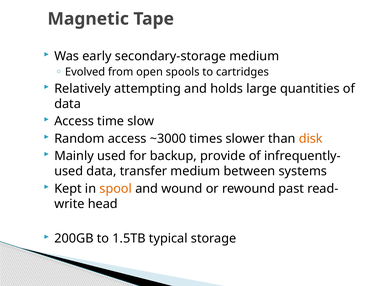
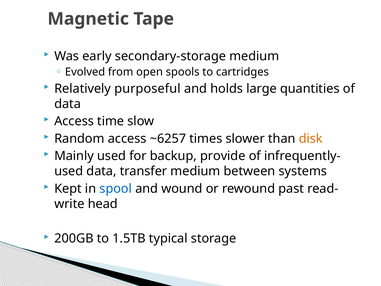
attempting: attempting -> purposeful
~3000: ~3000 -> ~6257
spool colour: orange -> blue
